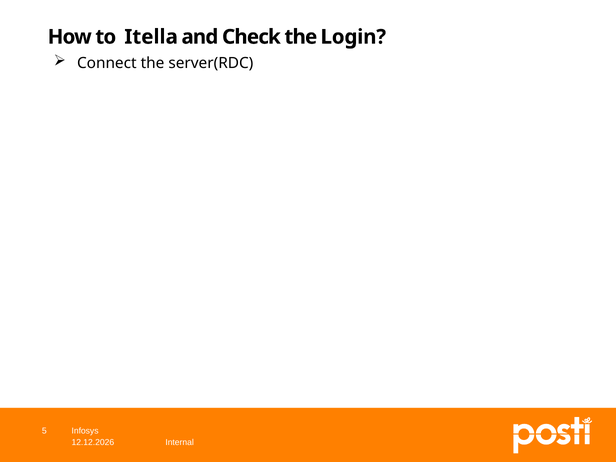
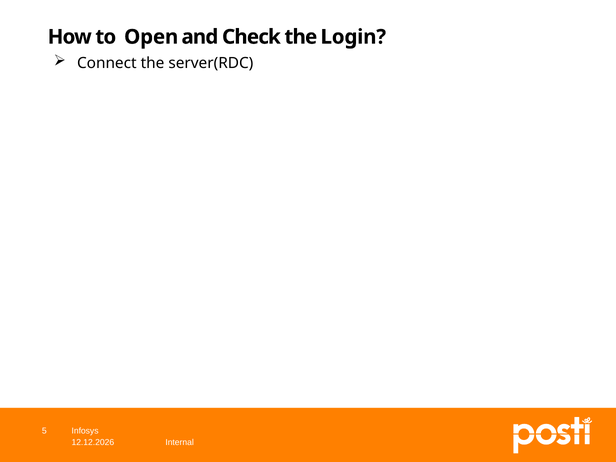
Itella: Itella -> Open
